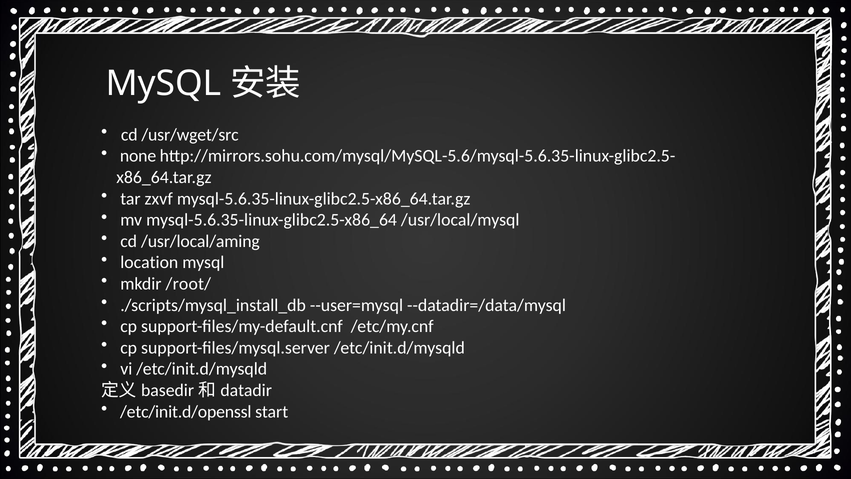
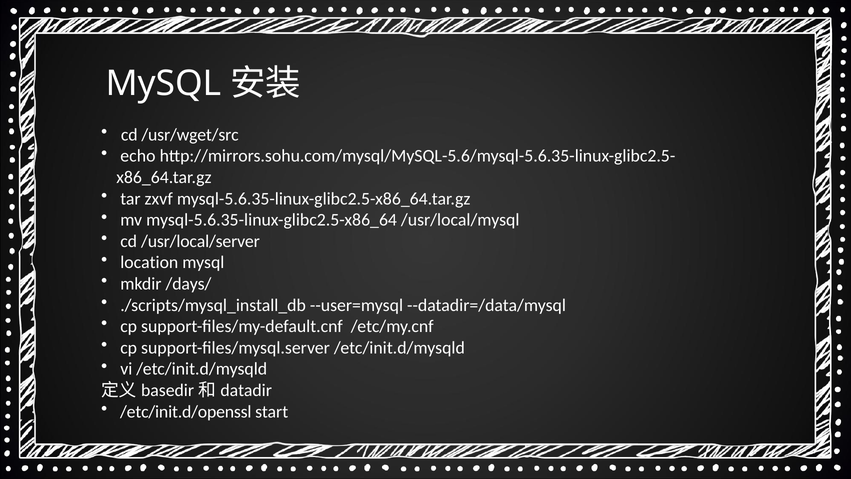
none: none -> echo
/usr/local/aming: /usr/local/aming -> /usr/local/server
/root/: /root/ -> /days/
